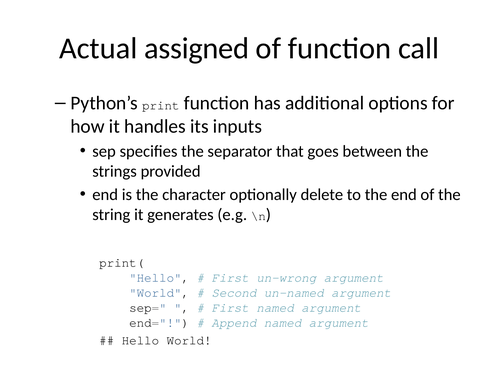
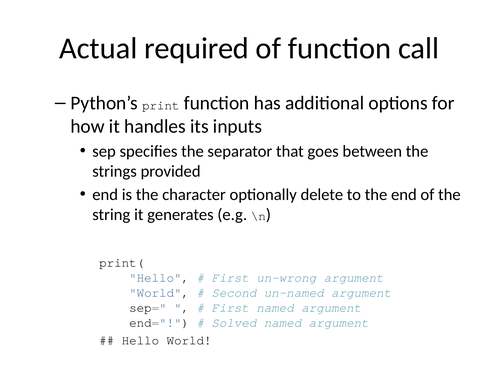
assigned: assigned -> required
Append: Append -> Solved
